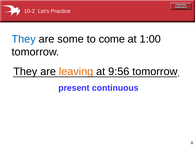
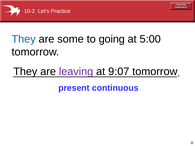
come: come -> going
1:00: 1:00 -> 5:00
leaving colour: orange -> purple
9:56: 9:56 -> 9:07
